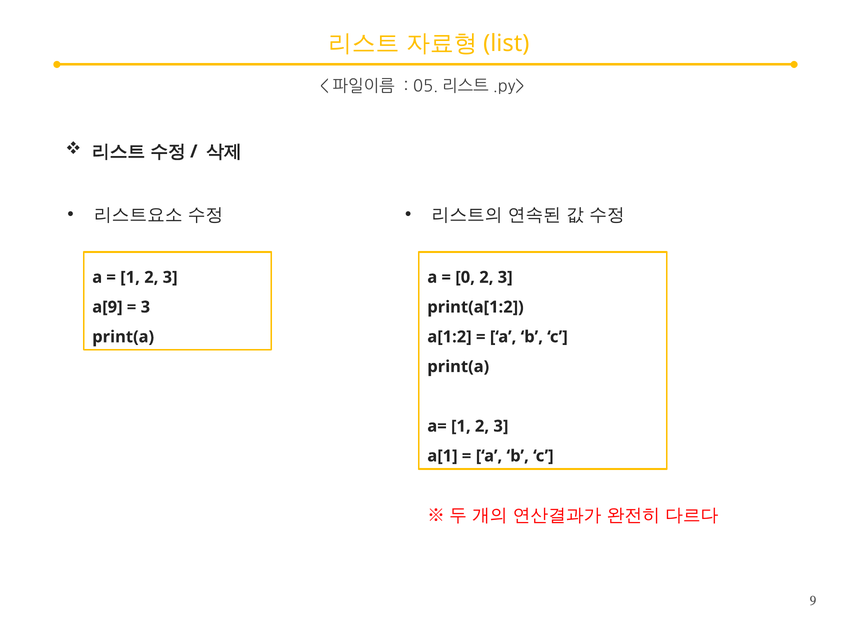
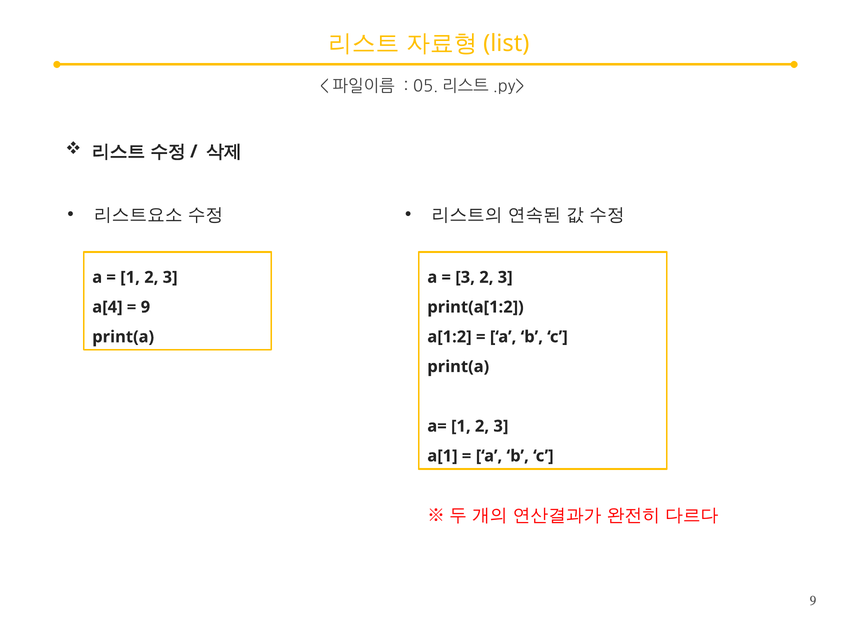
0 at (465, 277): 0 -> 3
a[9: a[9 -> a[4
3 at (145, 307): 3 -> 9
